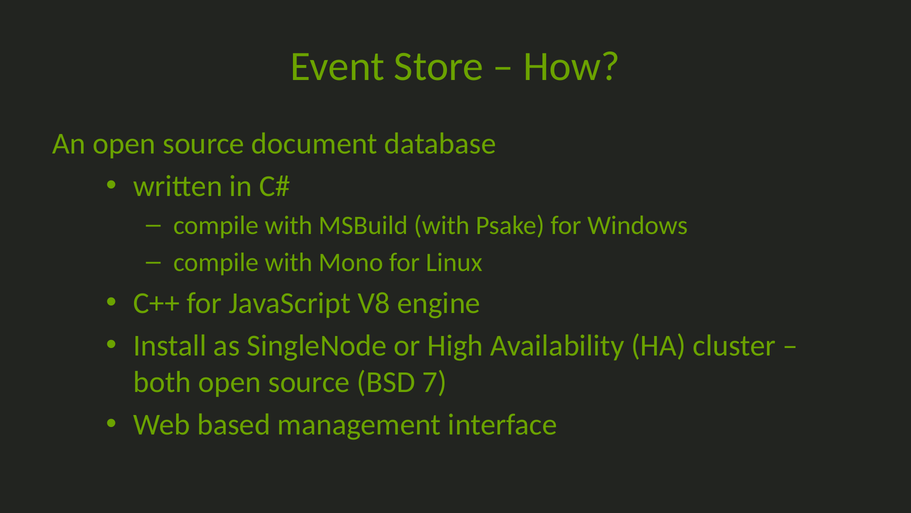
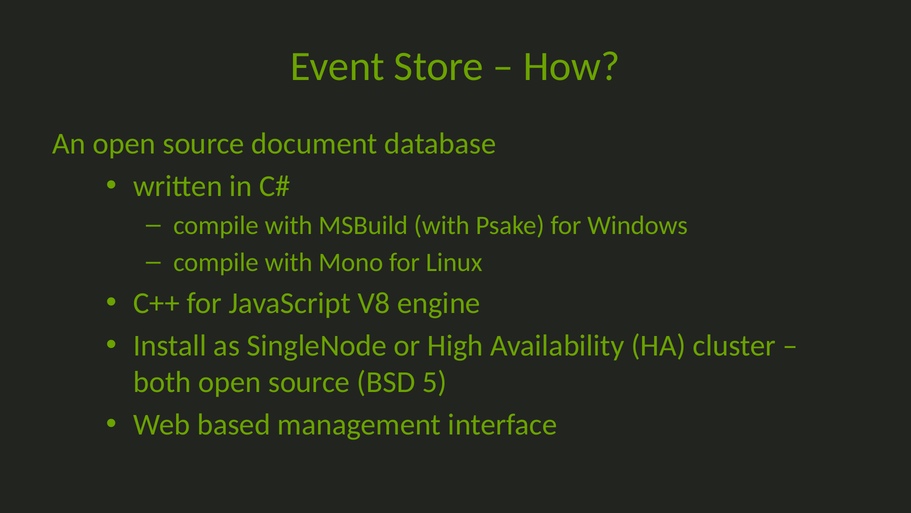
7: 7 -> 5
